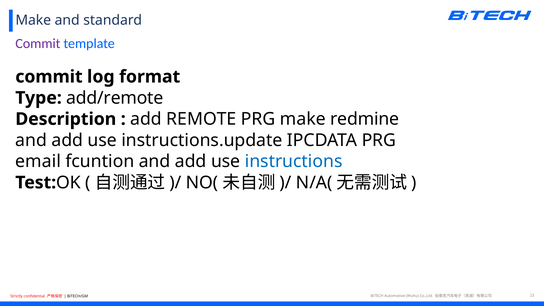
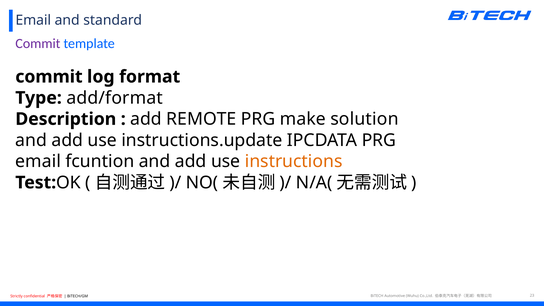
Make at (33, 20): Make -> Email
add/remote: add/remote -> add/format
redmine: redmine -> solution
instructions colour: blue -> orange
